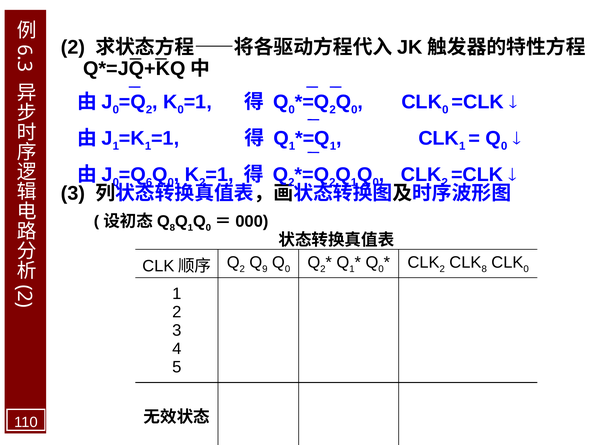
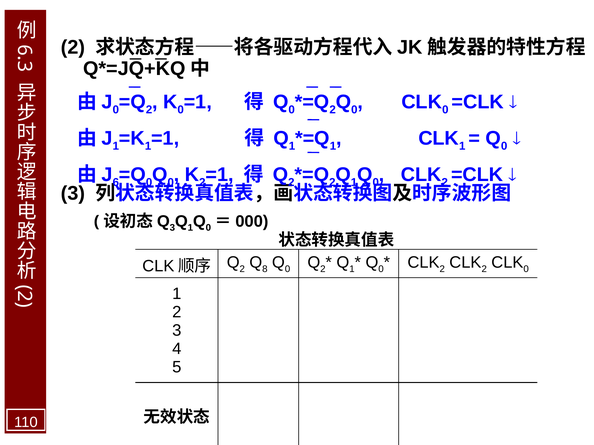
0 at (116, 183): 0 -> 6
6 at (149, 183): 6 -> 0
8 at (172, 228): 8 -> 3
9: 9 -> 8
8 at (484, 269): 8 -> 2
